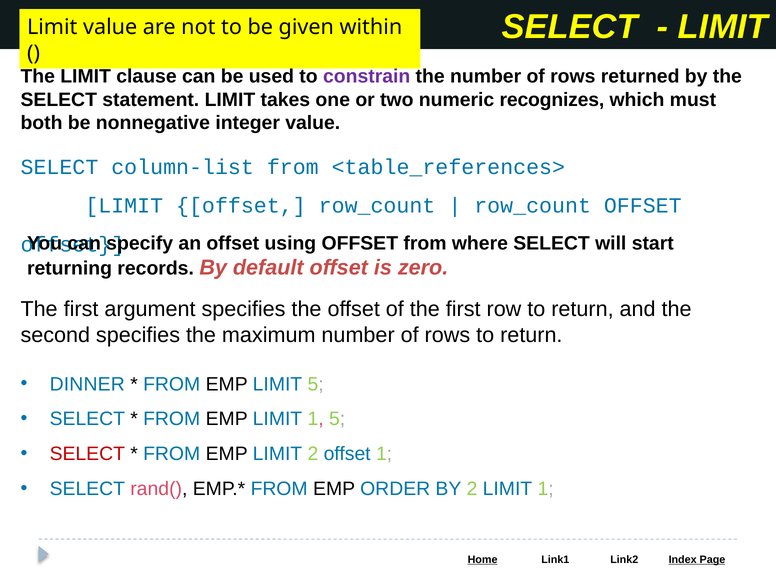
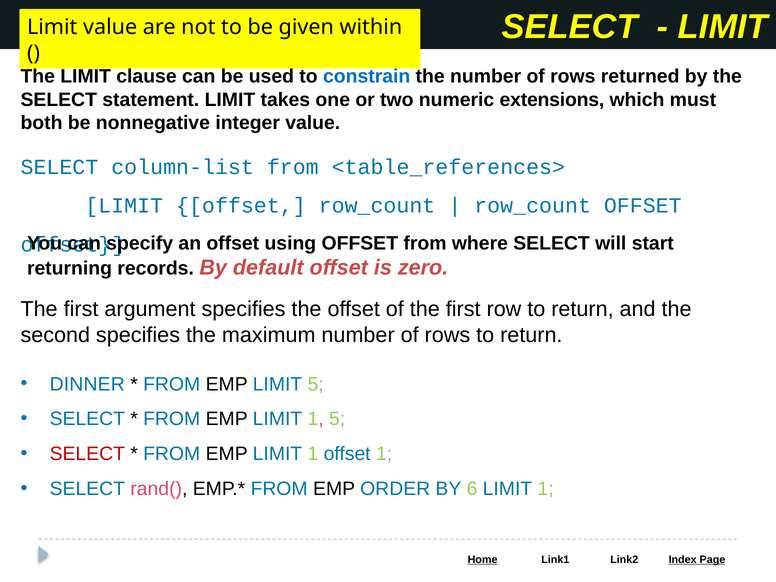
constrain colour: purple -> blue
recognizes: recognizes -> extensions
2 at (313, 454): 2 -> 1
BY 2: 2 -> 6
